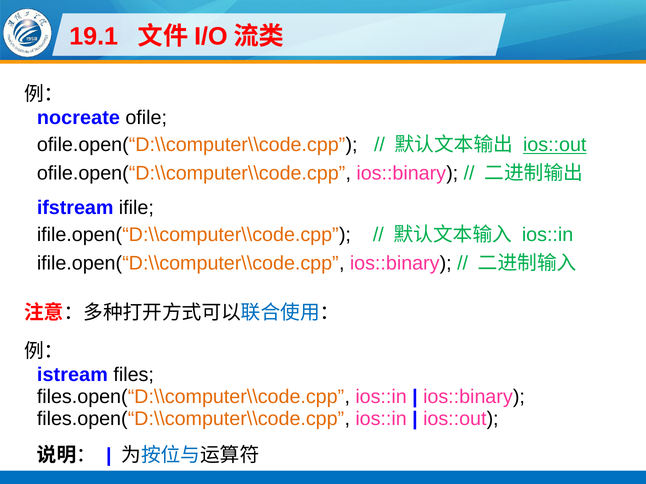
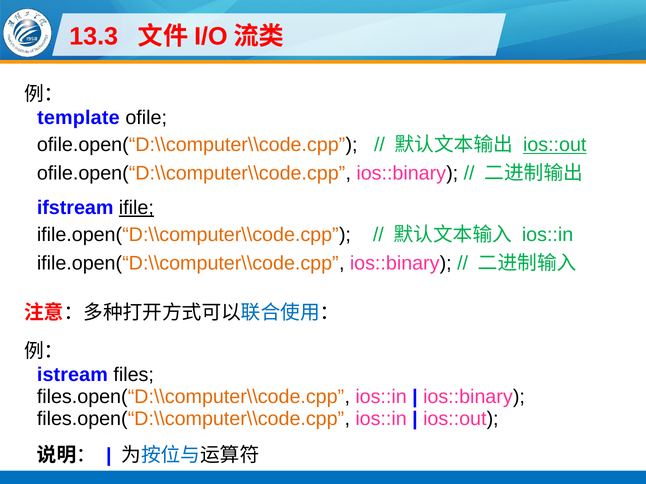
19.1: 19.1 -> 13.3
nocreate: nocreate -> template
ifile underline: none -> present
